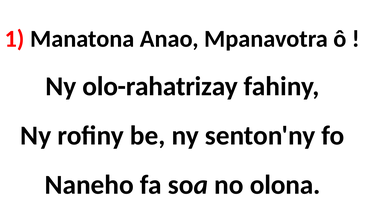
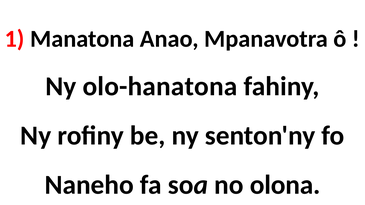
olo-rahatrizay: olo-rahatrizay -> olo-hanatona
